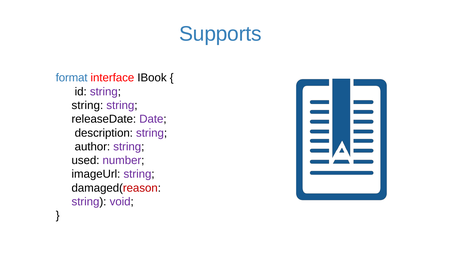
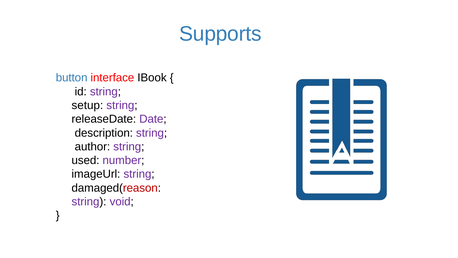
format: format -> button
string at (87, 105): string -> setup
